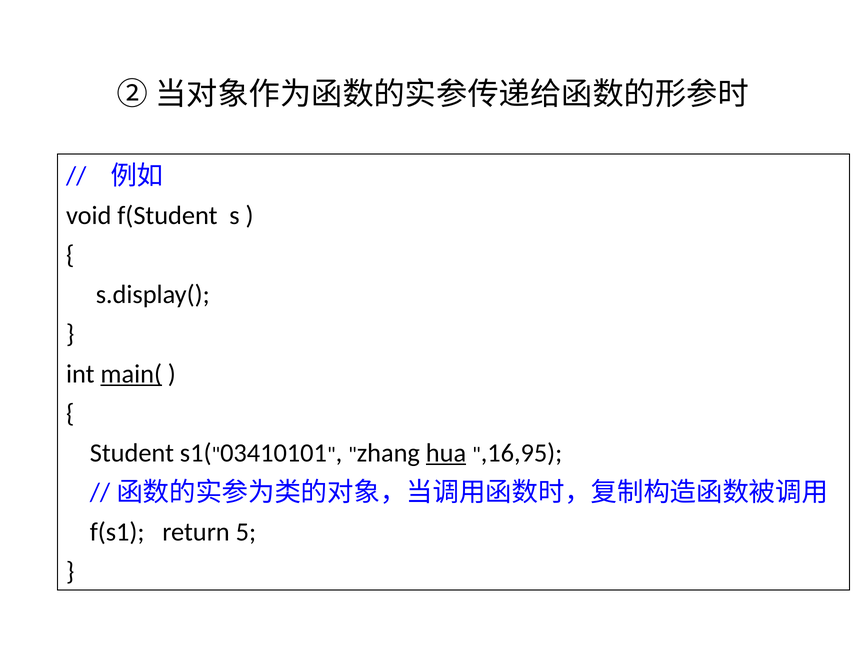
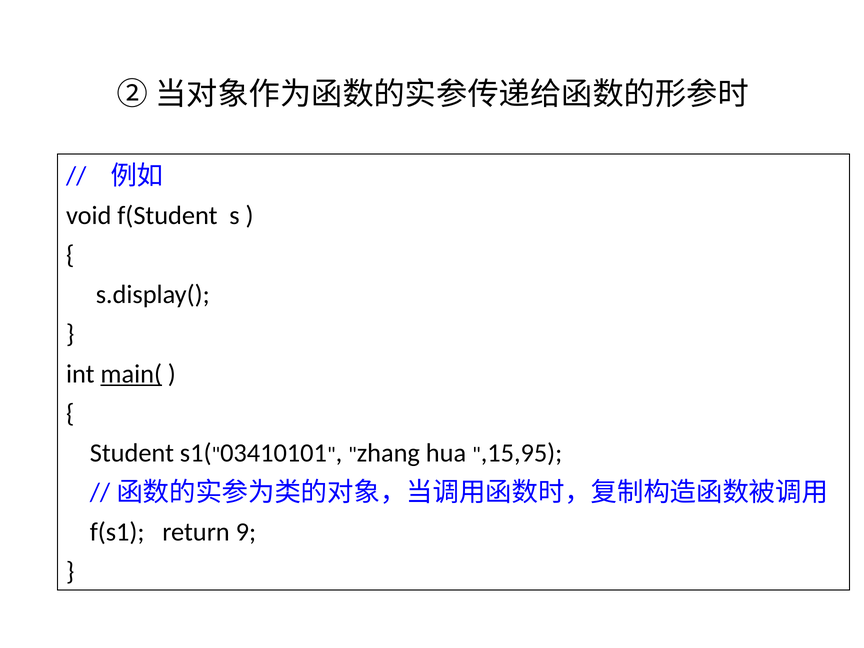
hua underline: present -> none
,16,95: ,16,95 -> ,15,95
5: 5 -> 9
